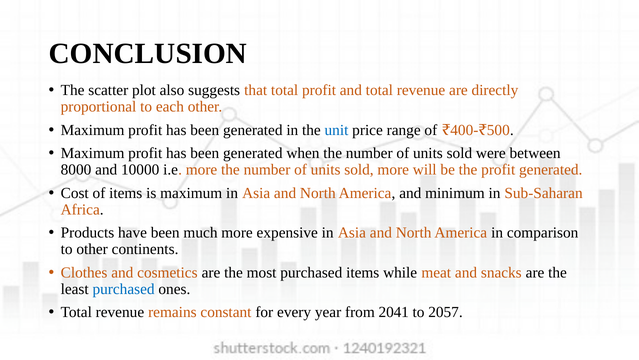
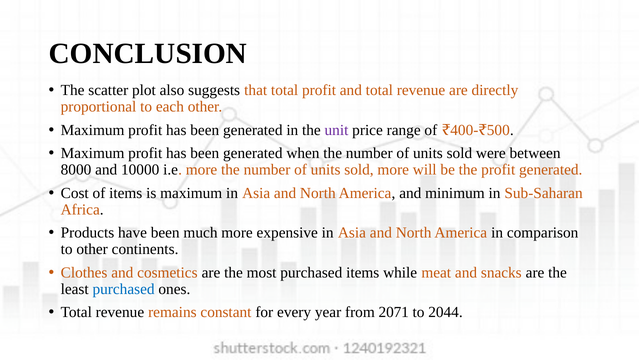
unit colour: blue -> purple
2041: 2041 -> 2071
2057: 2057 -> 2044
